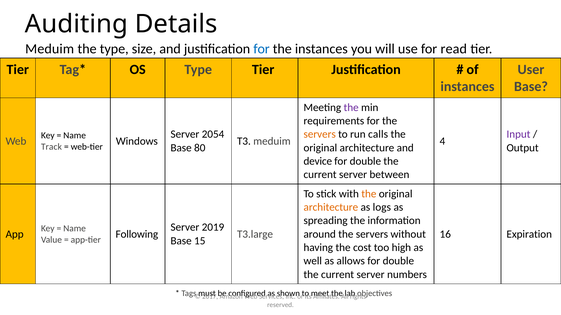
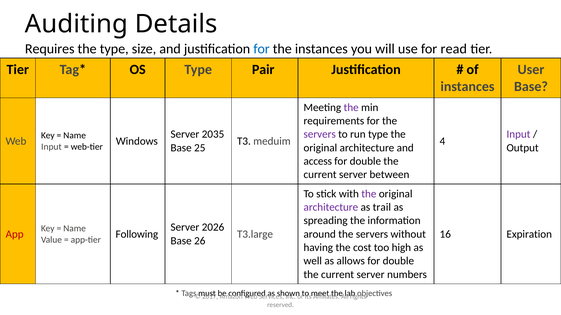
Meduim at (50, 49): Meduim -> Requires
Type Tier: Tier -> Pair
2054: 2054 -> 2035
servers at (320, 135) colour: orange -> purple
run calls: calls -> type
Track at (51, 147): Track -> Input
80: 80 -> 25
device: device -> access
the at (369, 194) colour: orange -> purple
architecture at (331, 208) colour: orange -> purple
logs: logs -> trail
2019: 2019 -> 2026
App colour: black -> red
15: 15 -> 26
